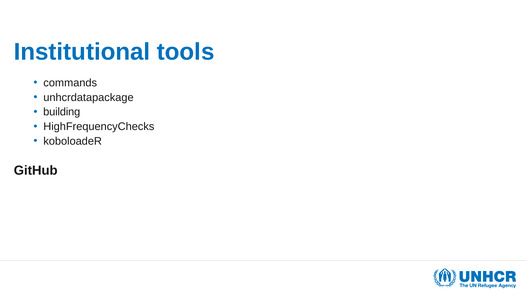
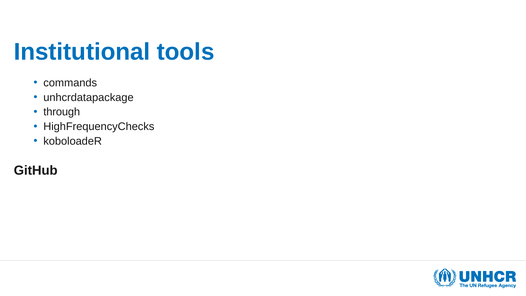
building: building -> through
